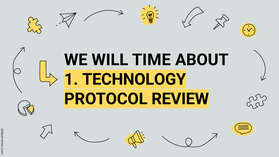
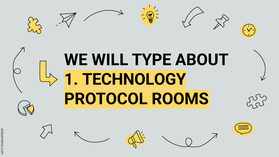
TIME: TIME -> TYPE
REVIEW: REVIEW -> ROOMS
